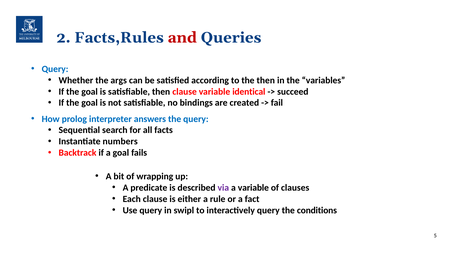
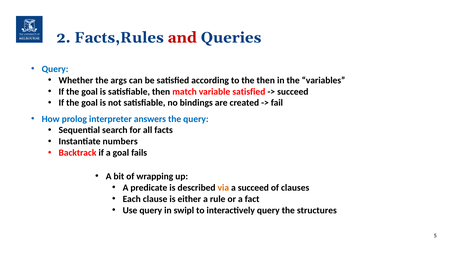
then clause: clause -> match
variable identical: identical -> satisfied
via colour: purple -> orange
a variable: variable -> succeed
conditions: conditions -> structures
